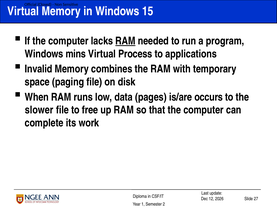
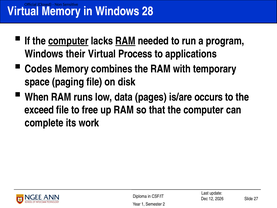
15: 15 -> 28
computer at (68, 41) underline: none -> present
mins: mins -> their
Invalid: Invalid -> Codes
slower: slower -> exceed
